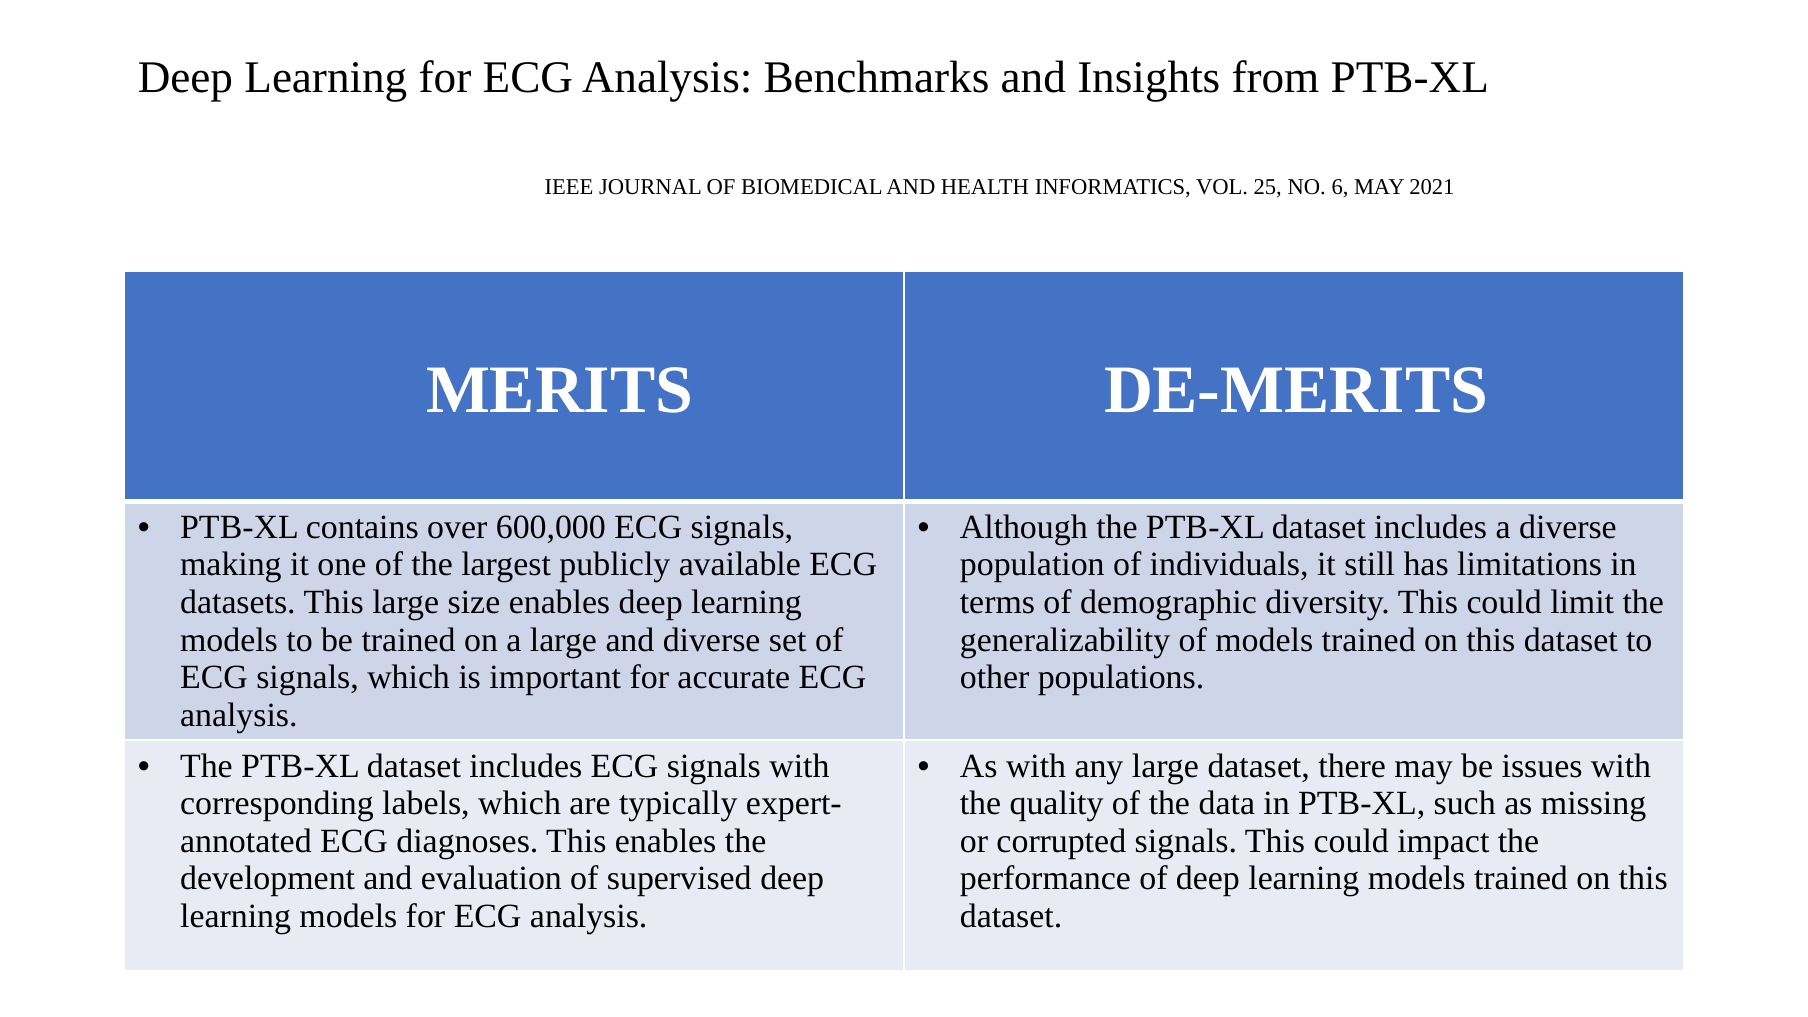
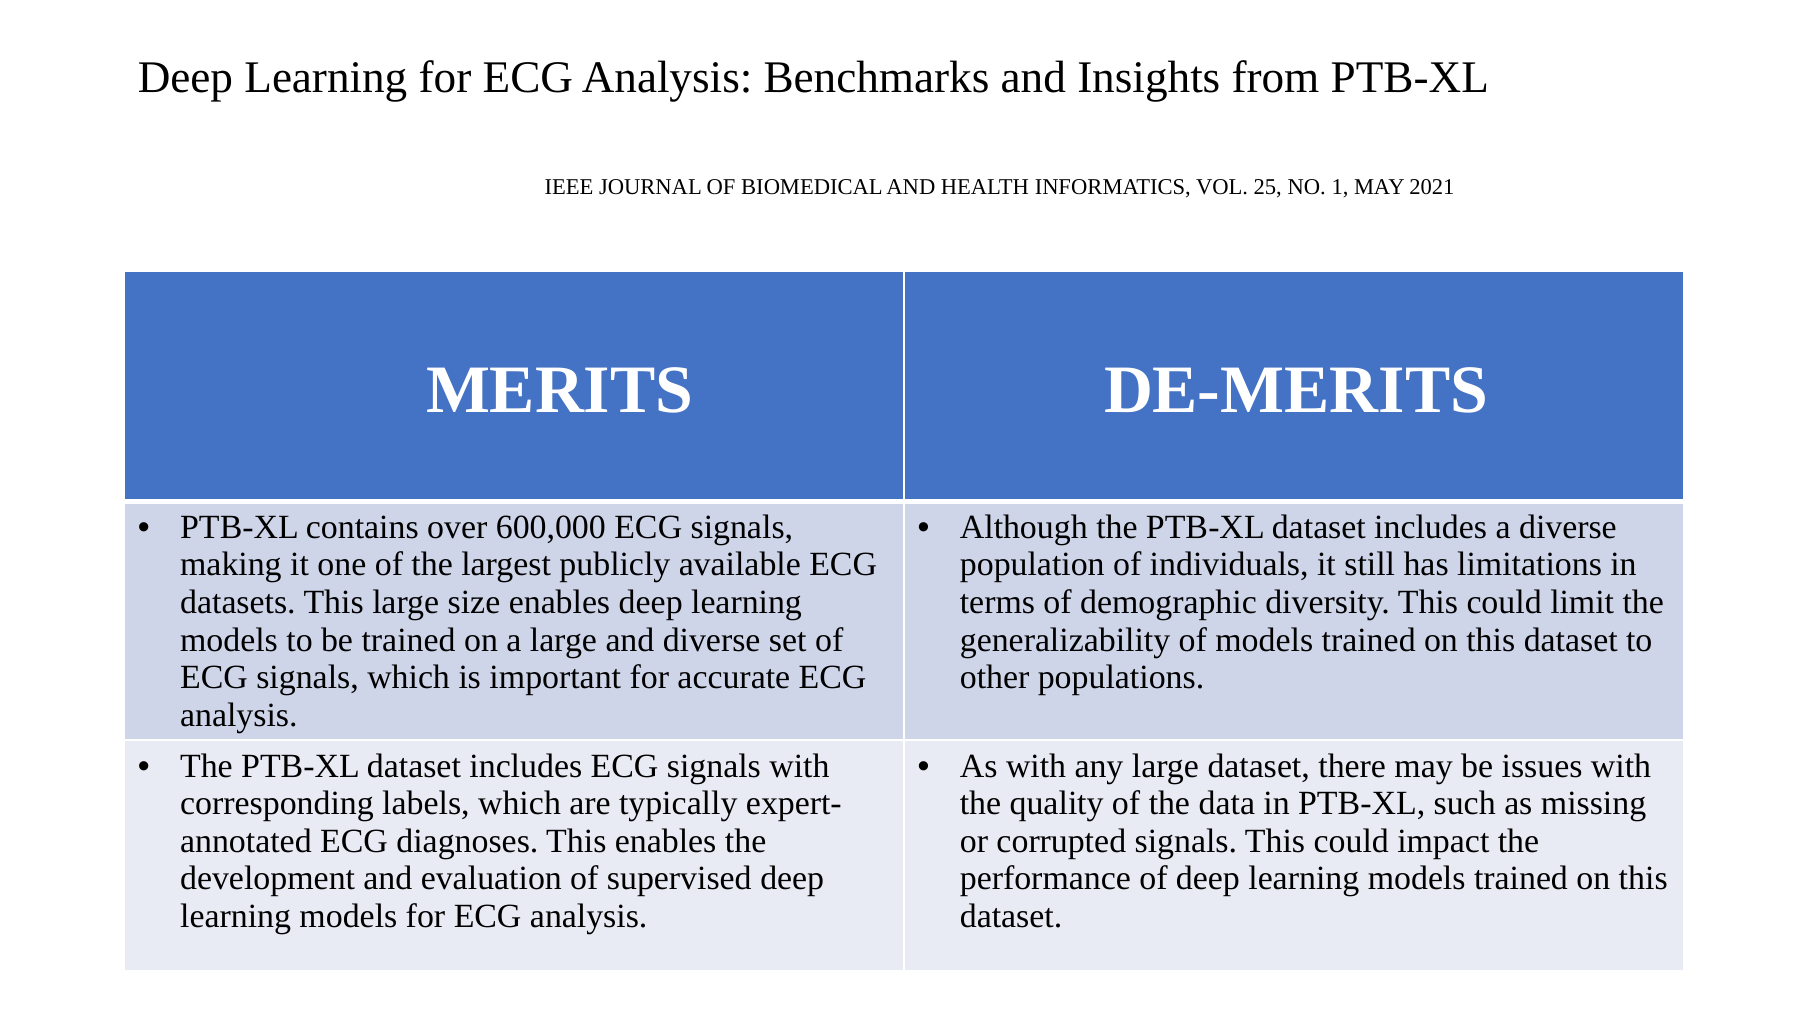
6: 6 -> 1
